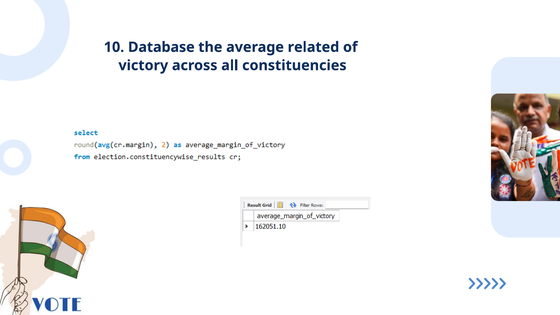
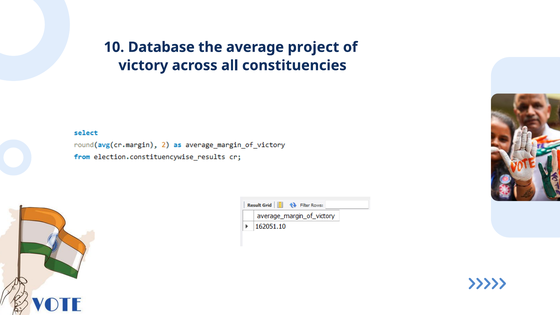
related: related -> project
